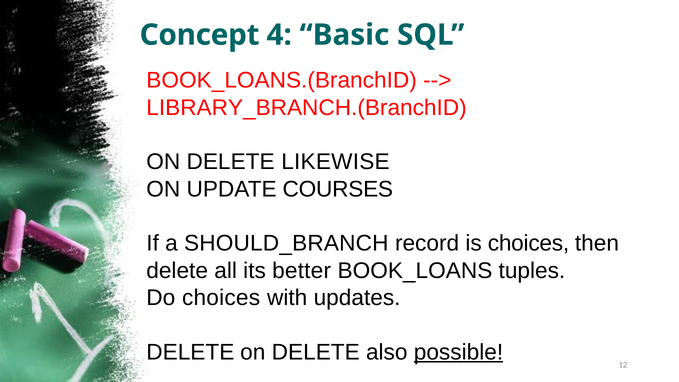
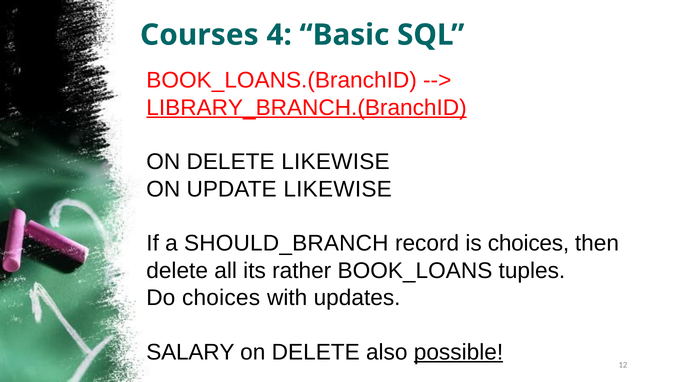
Concept: Concept -> Courses
LIBRARY_BRANCH.(BranchID underline: none -> present
UPDATE COURSES: COURSES -> LIKEWISE
better: better -> rather
DELETE at (190, 352): DELETE -> SALARY
